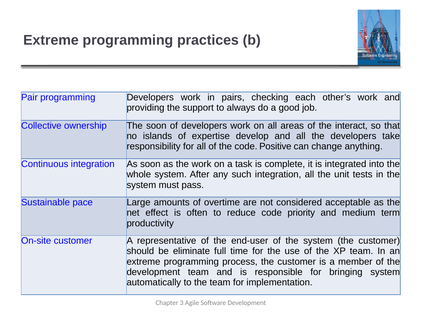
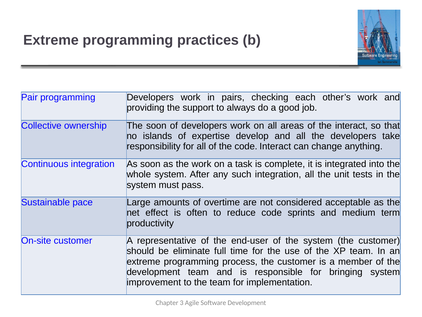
code Positive: Positive -> Interact
priority: priority -> sprints
automatically: automatically -> improvement
